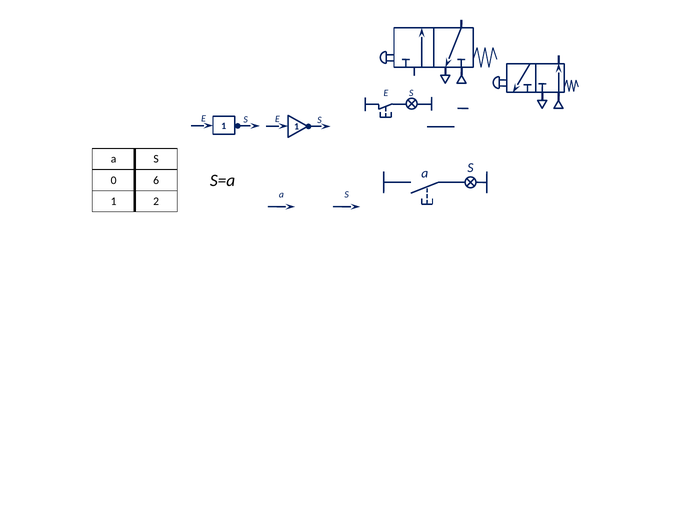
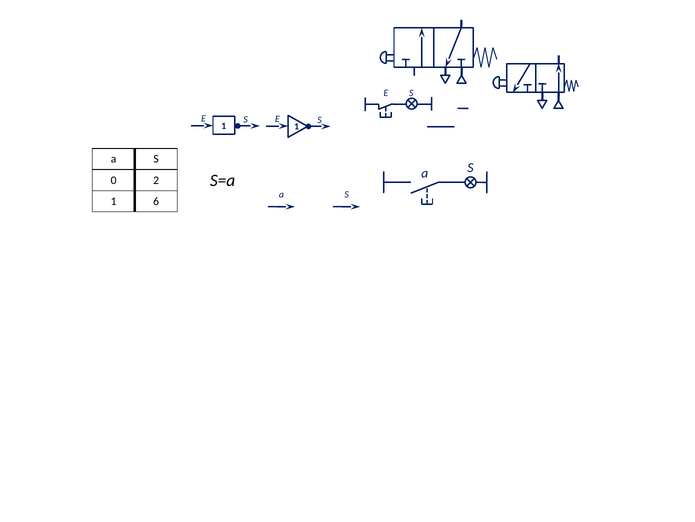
6: 6 -> 2
2: 2 -> 6
